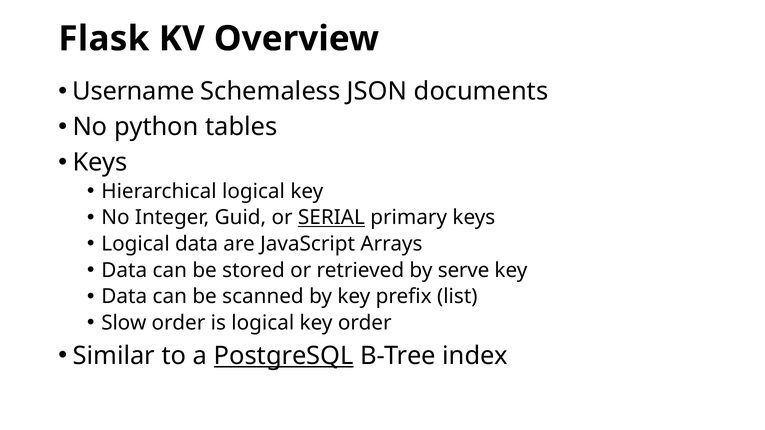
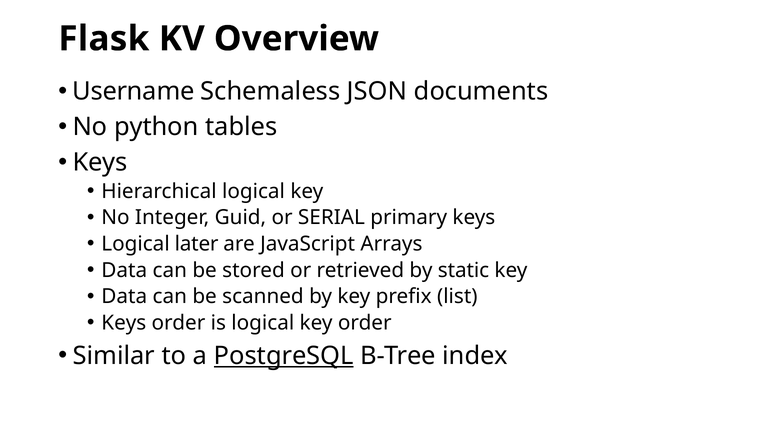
SERIAL underline: present -> none
Logical data: data -> later
serve: serve -> static
Slow at (124, 323): Slow -> Keys
